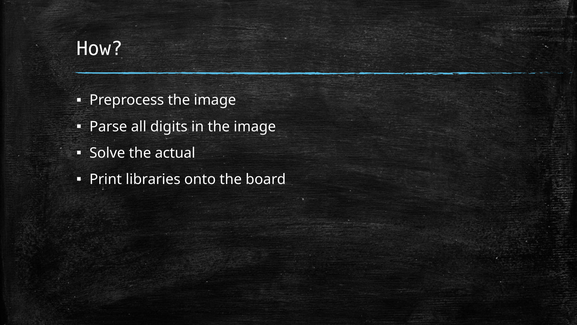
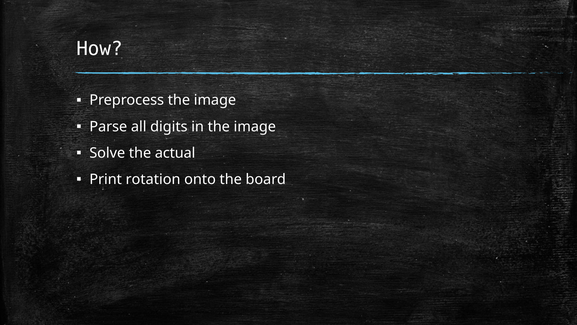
libraries: libraries -> rotation
